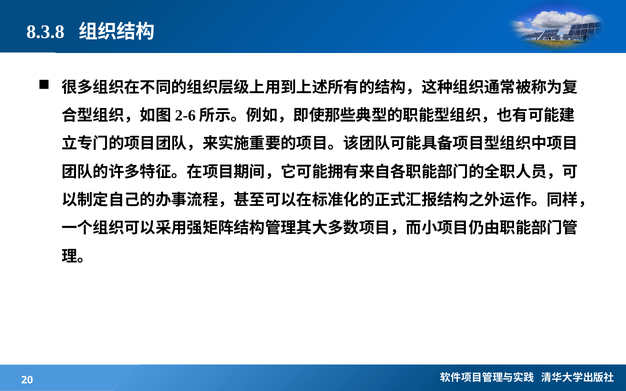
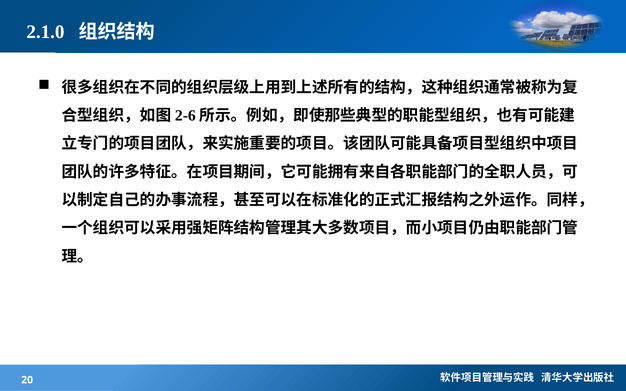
8.3.8: 8.3.8 -> 2.1.0
